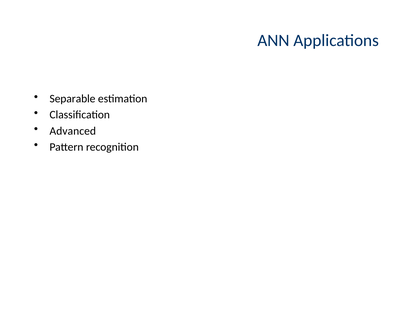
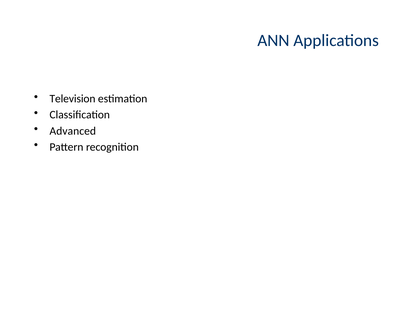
Separable: Separable -> Television
